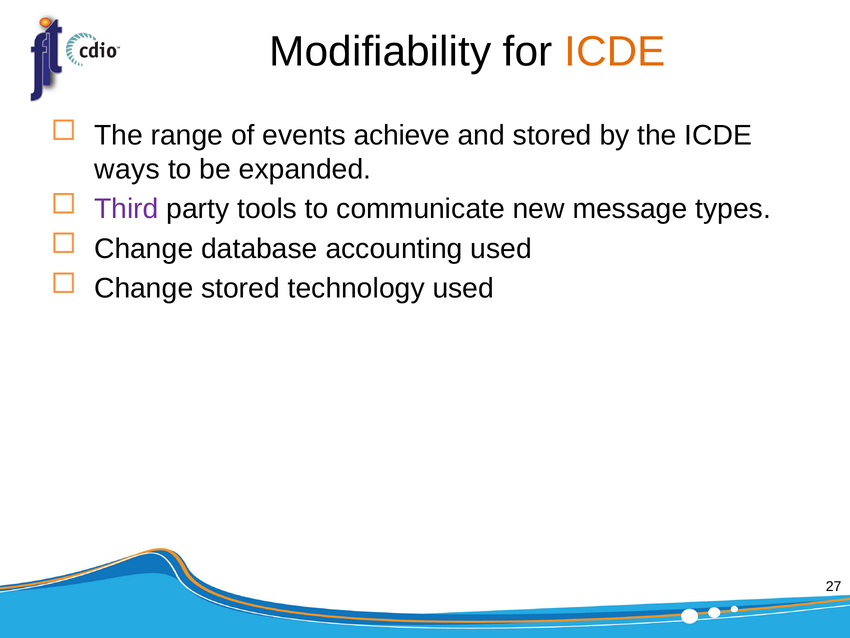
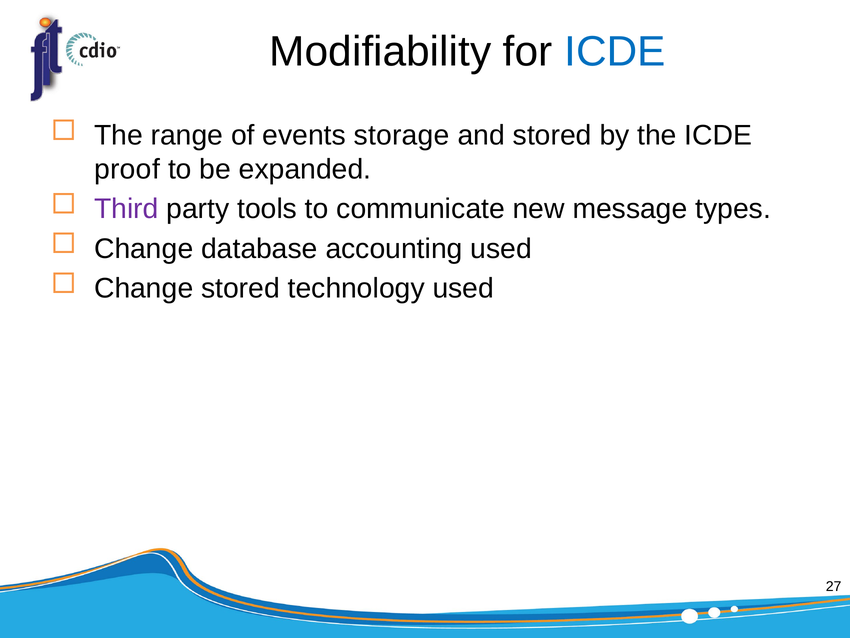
ICDE at (615, 52) colour: orange -> blue
achieve: achieve -> storage
ways: ways -> proof
